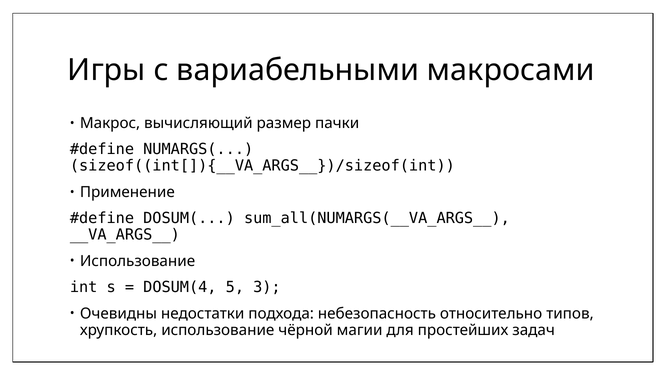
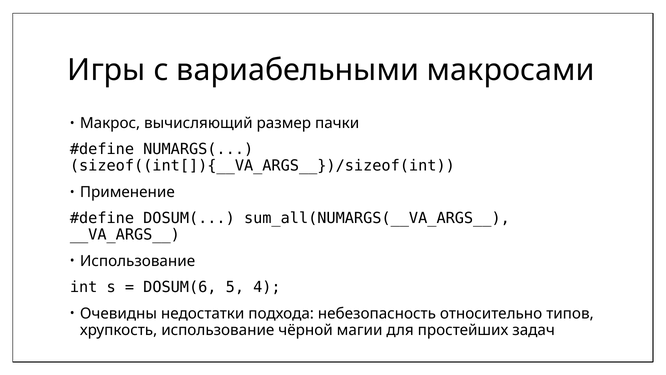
DOSUM(4: DOSUM(4 -> DOSUM(6
3: 3 -> 4
